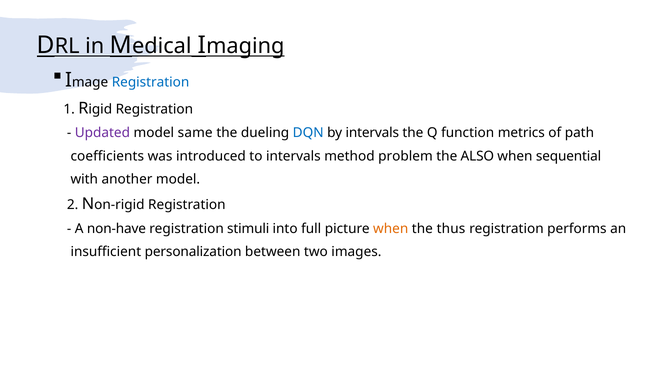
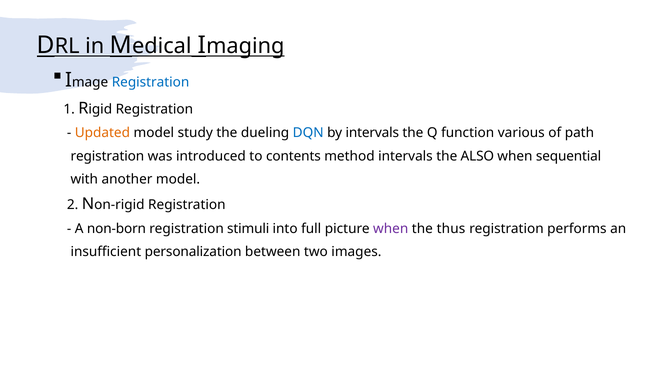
Updated colour: purple -> orange
same: same -> study
metrics: metrics -> various
coefficients at (107, 156): coefficients -> registration
to intervals: intervals -> contents
method problem: problem -> intervals
non-have: non-have -> non-born
when at (391, 229) colour: orange -> purple
